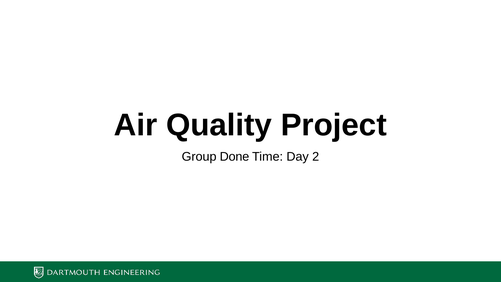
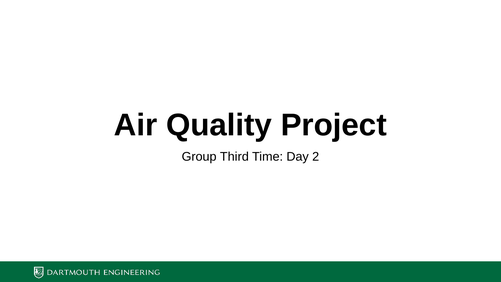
Done: Done -> Third
